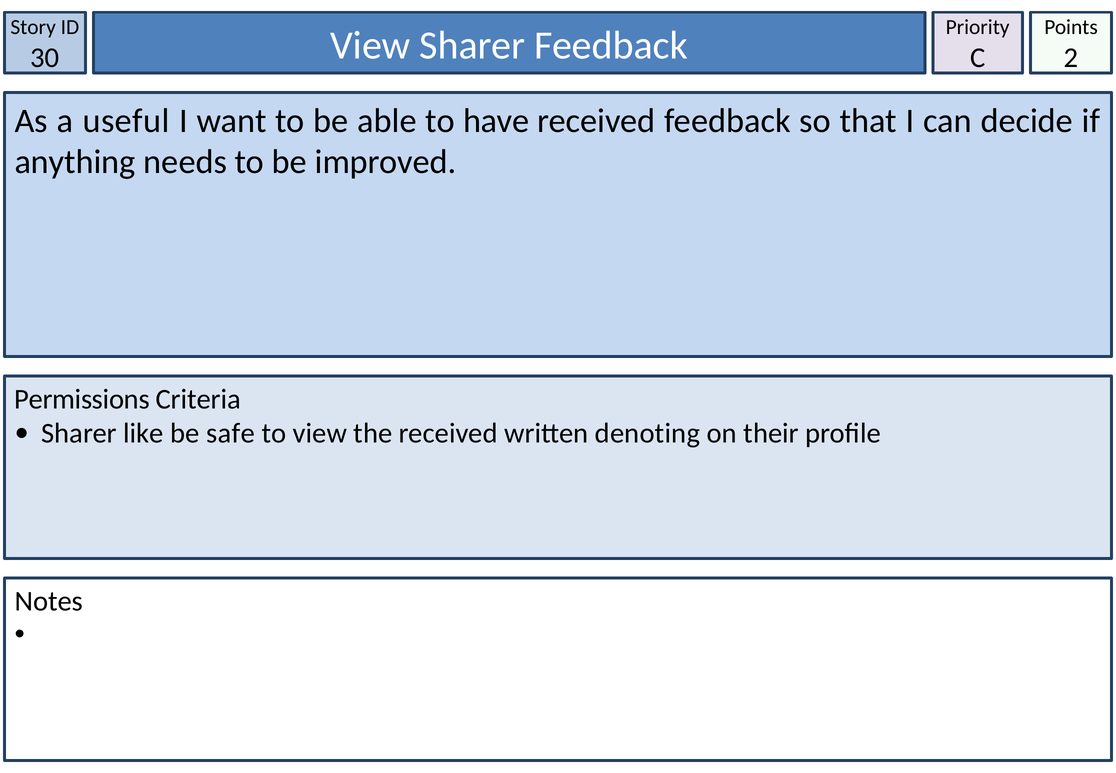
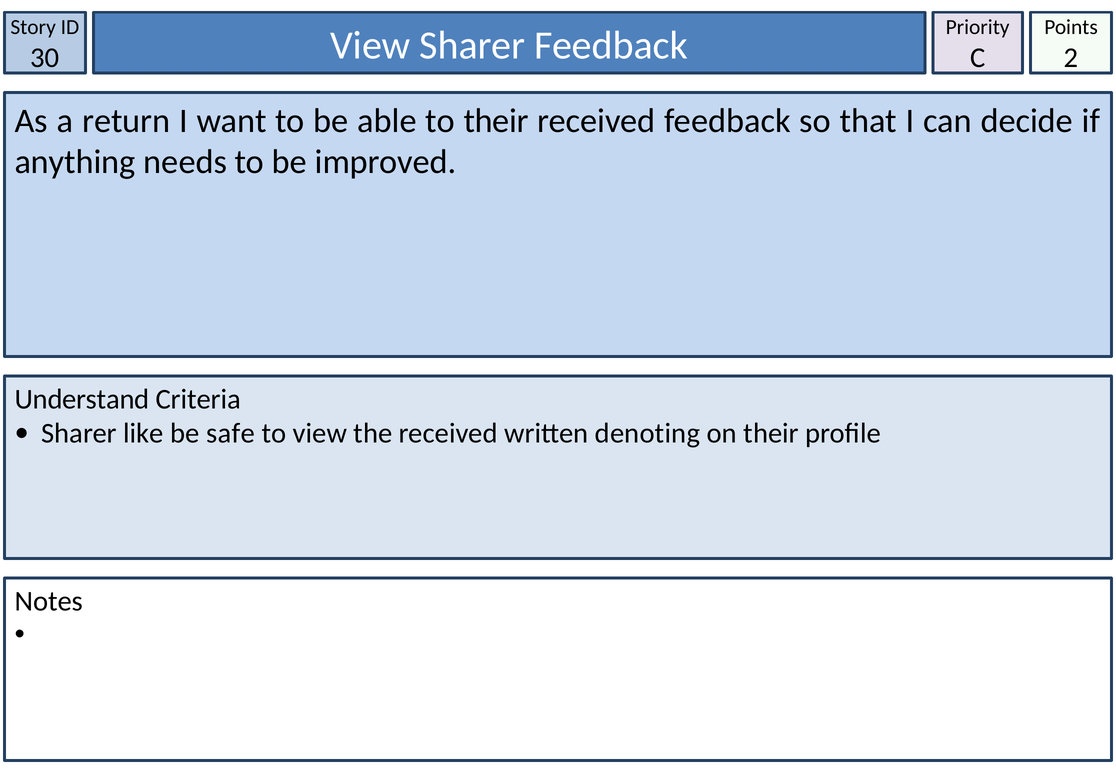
useful: useful -> return
to have: have -> their
Permissions: Permissions -> Understand
